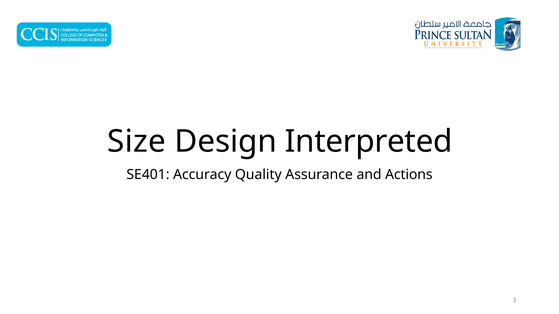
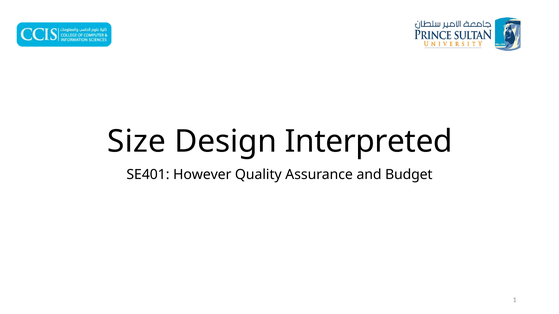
Accuracy: Accuracy -> However
Actions: Actions -> Budget
